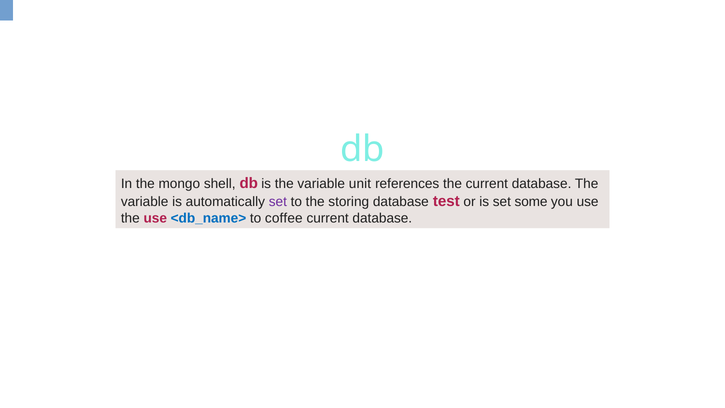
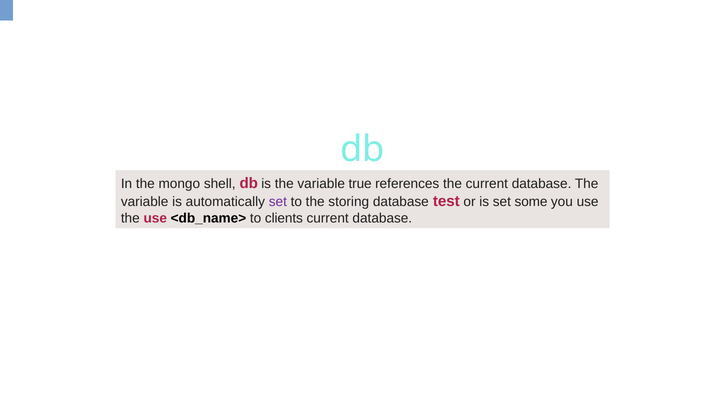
unit: unit -> true
<db_name> colour: blue -> black
coffee: coffee -> clients
